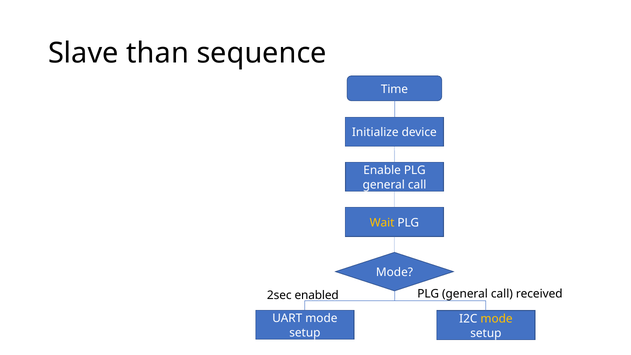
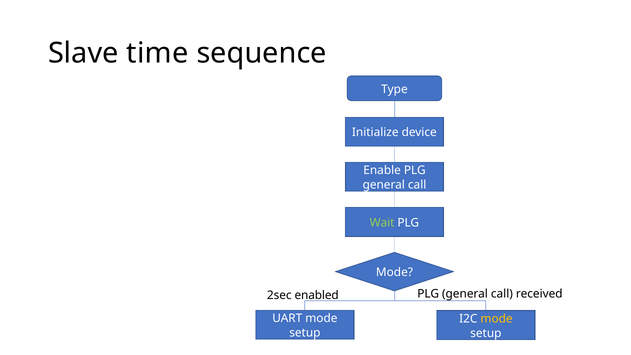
than: than -> time
Time: Time -> Type
Wait colour: yellow -> light green
